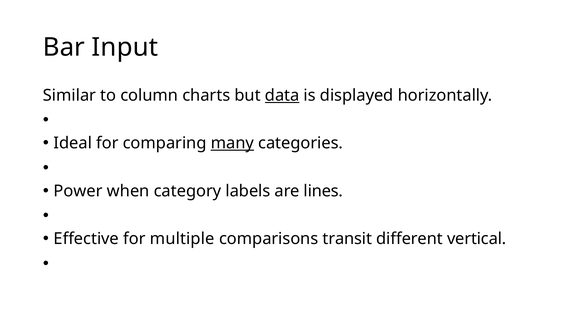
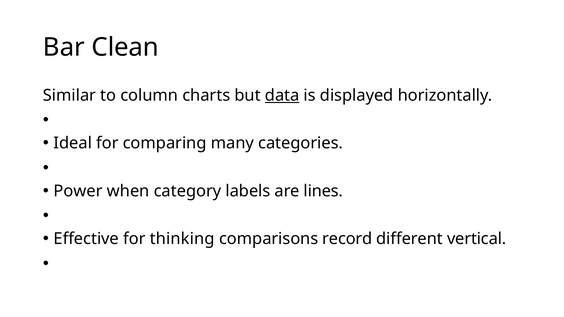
Input: Input -> Clean
many underline: present -> none
multiple: multiple -> thinking
transit: transit -> record
